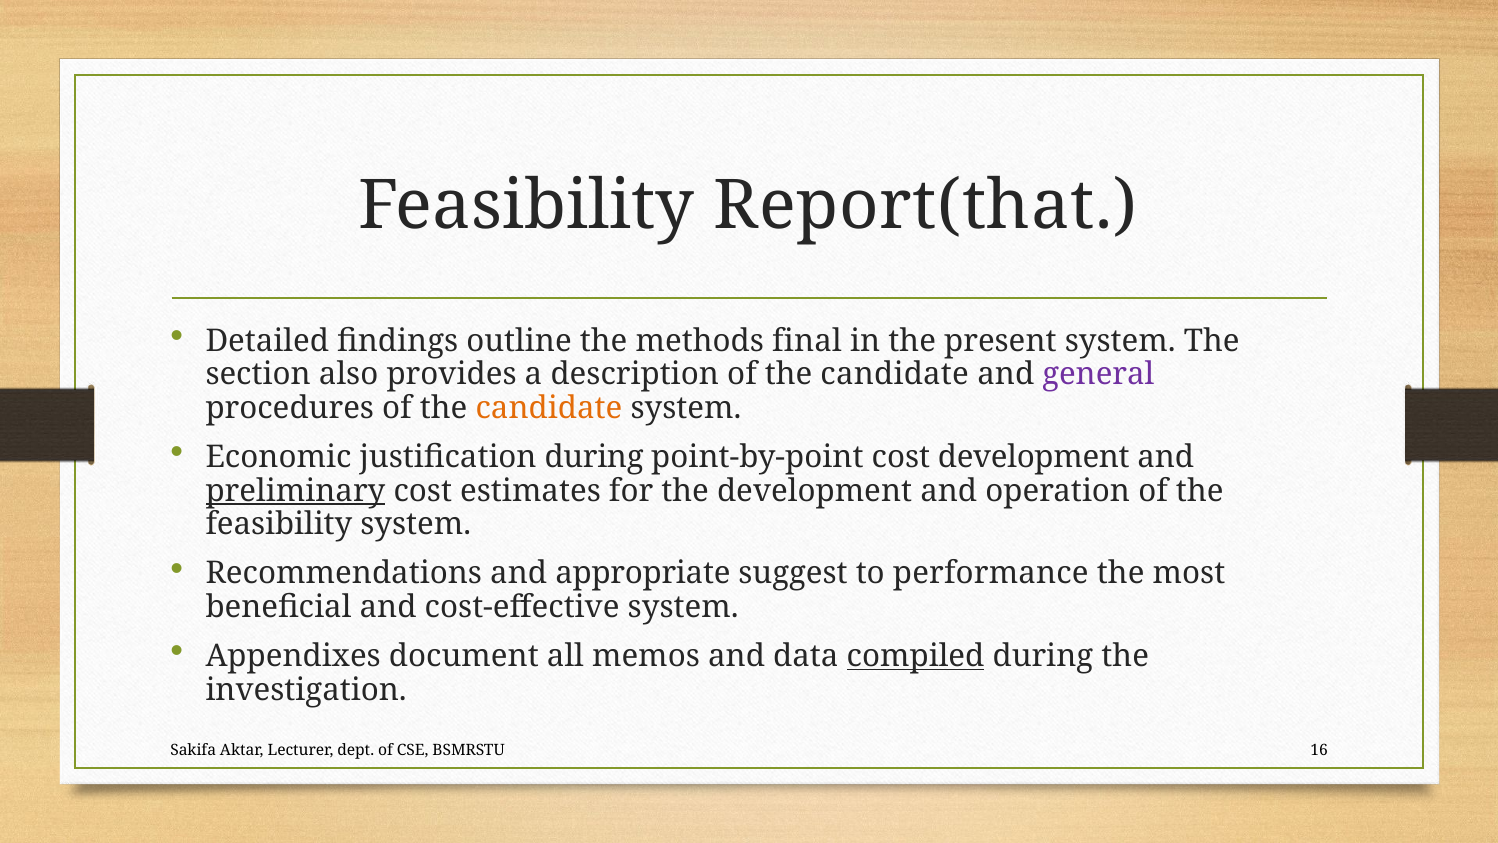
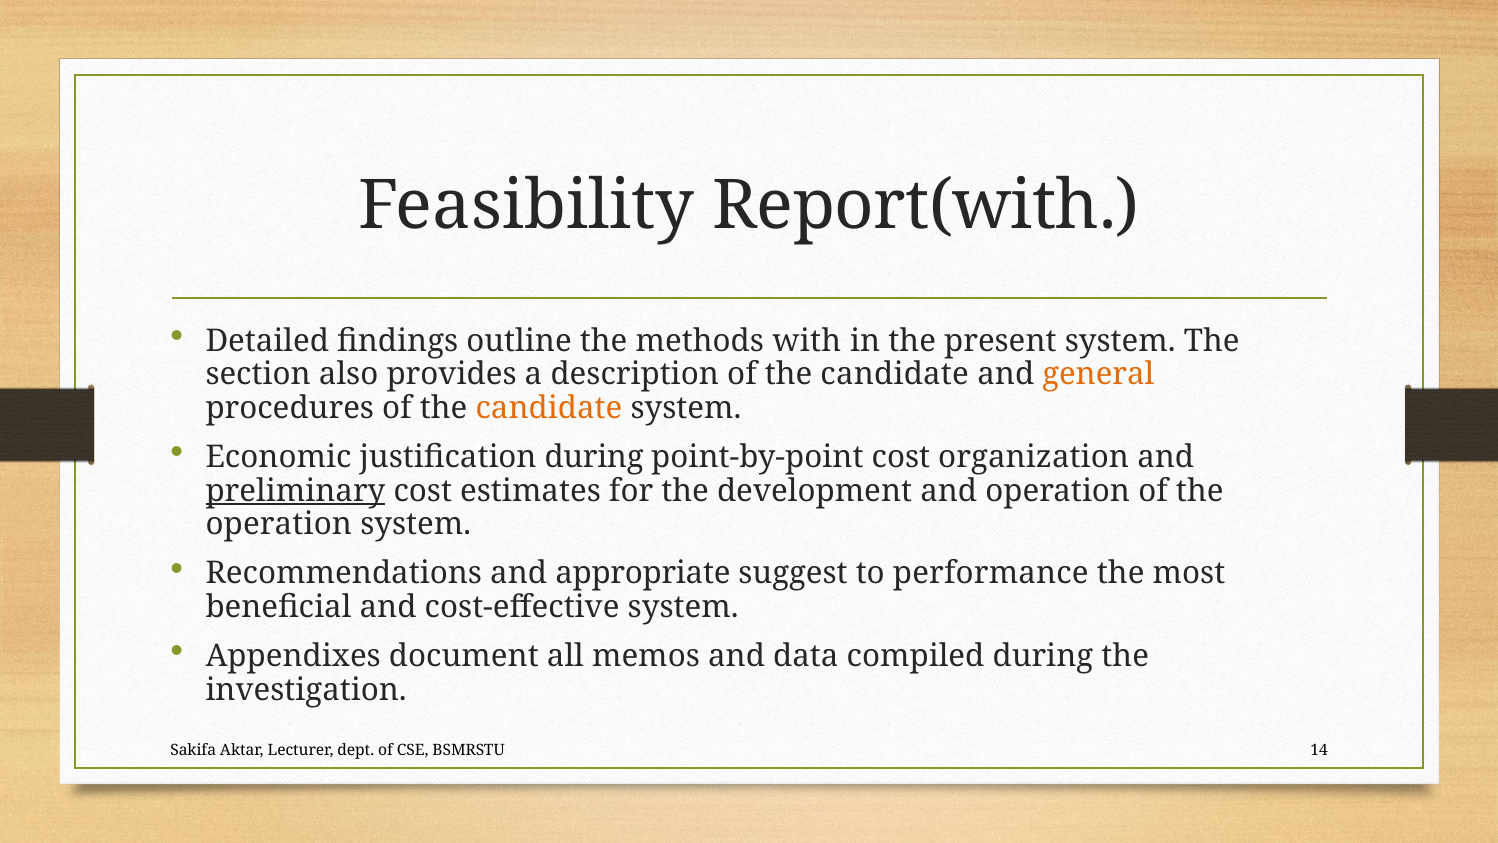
Report(that: Report(that -> Report(with
final: final -> with
general colour: purple -> orange
cost development: development -> organization
feasibility at (279, 524): feasibility -> operation
compiled underline: present -> none
16: 16 -> 14
